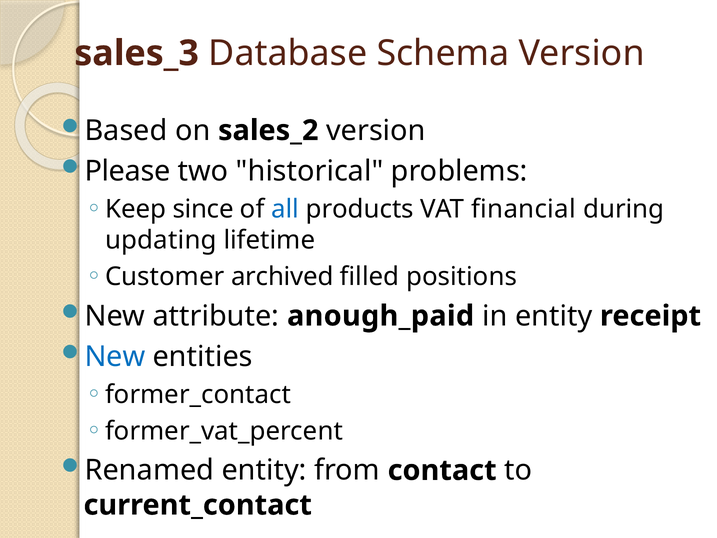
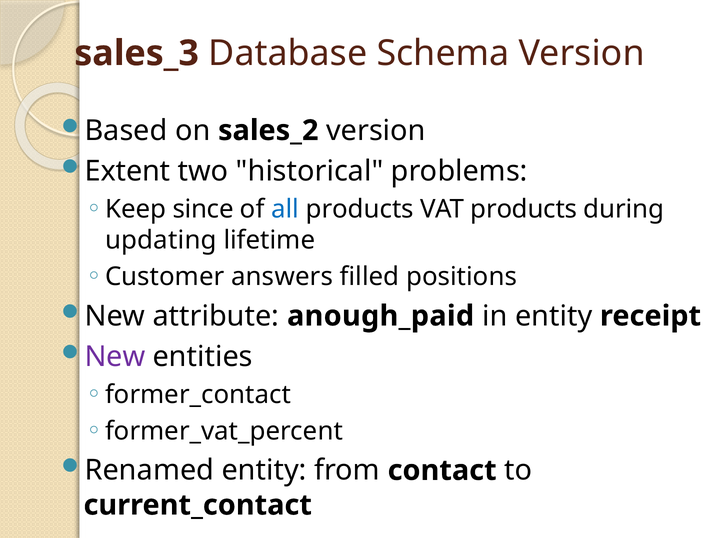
Please: Please -> Extent
VAT financial: financial -> products
archived: archived -> answers
New at (115, 356) colour: blue -> purple
